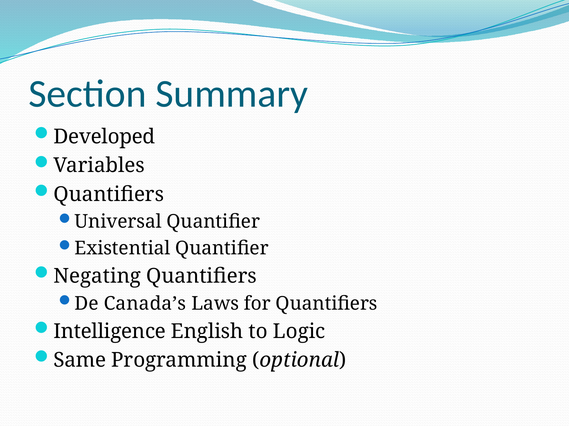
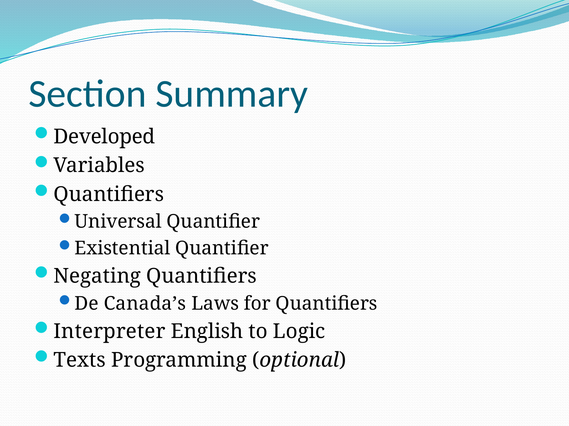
Intelligence: Intelligence -> Interpreter
Same: Same -> Texts
